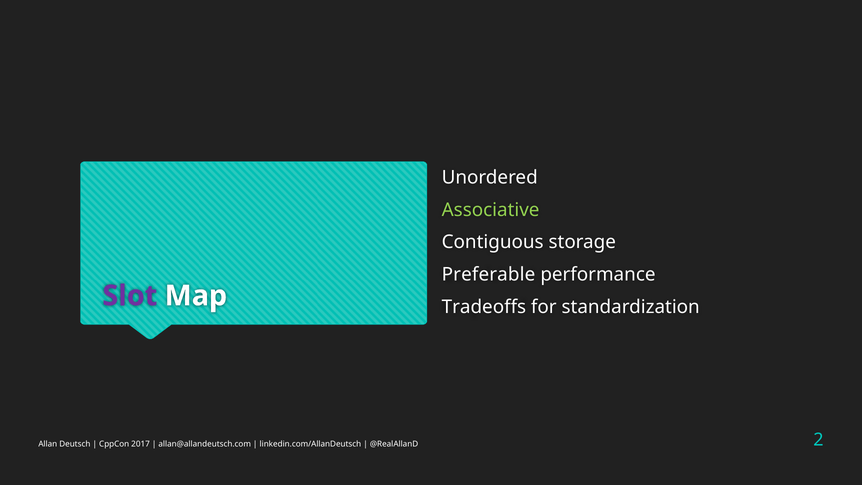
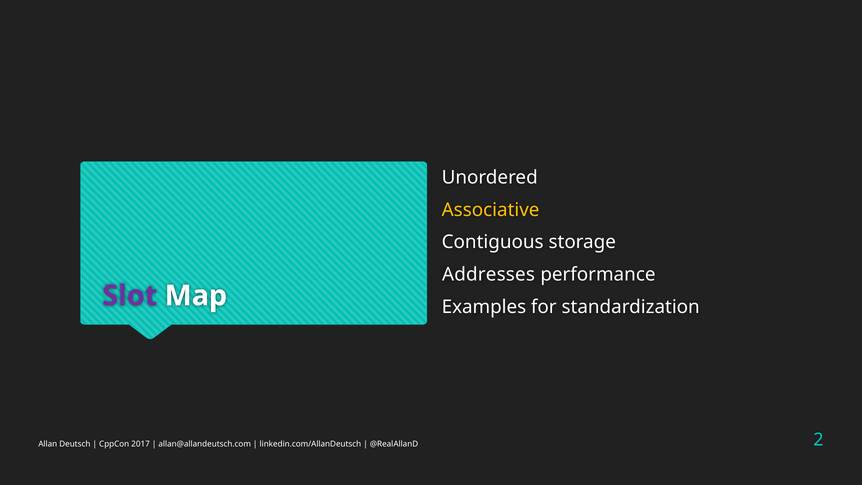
Associative colour: light green -> yellow
Preferable: Preferable -> Addresses
Tradeoffs: Tradeoffs -> Examples
